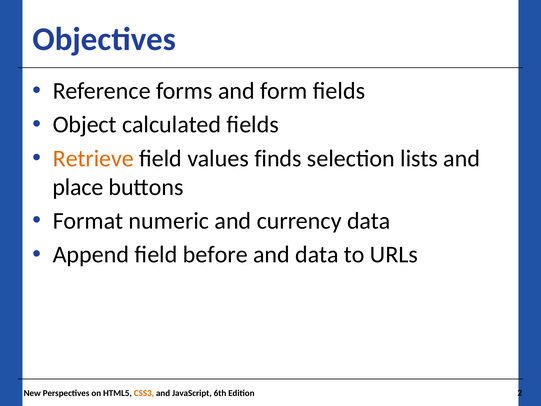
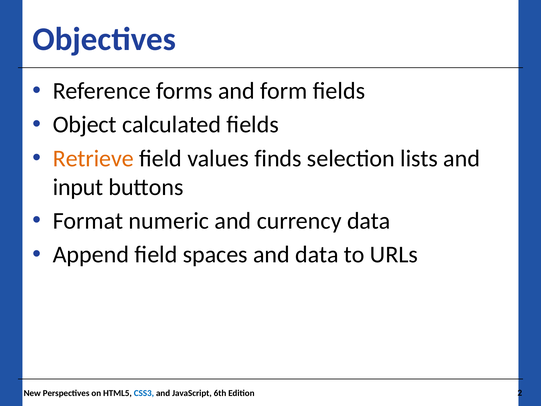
place: place -> input
before: before -> spaces
CSS3 colour: orange -> blue
